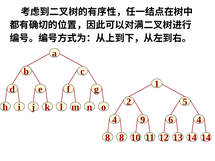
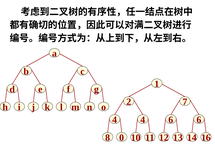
5: 5 -> 7
4 9: 9 -> 4
6 4: 4 -> 6
8 8: 8 -> 0
14 14: 14 -> 16
